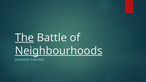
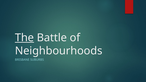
Neighbourhoods underline: present -> none
